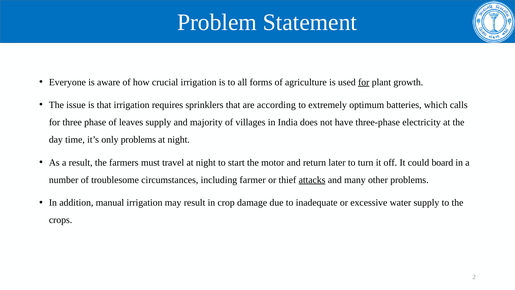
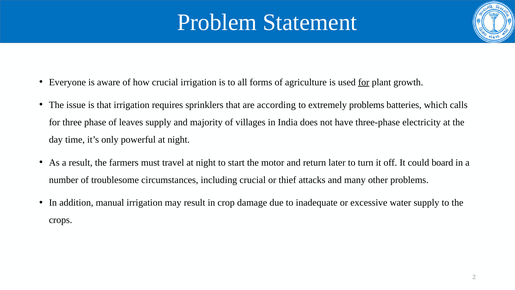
extremely optimum: optimum -> problems
only problems: problems -> powerful
including farmer: farmer -> crucial
attacks underline: present -> none
